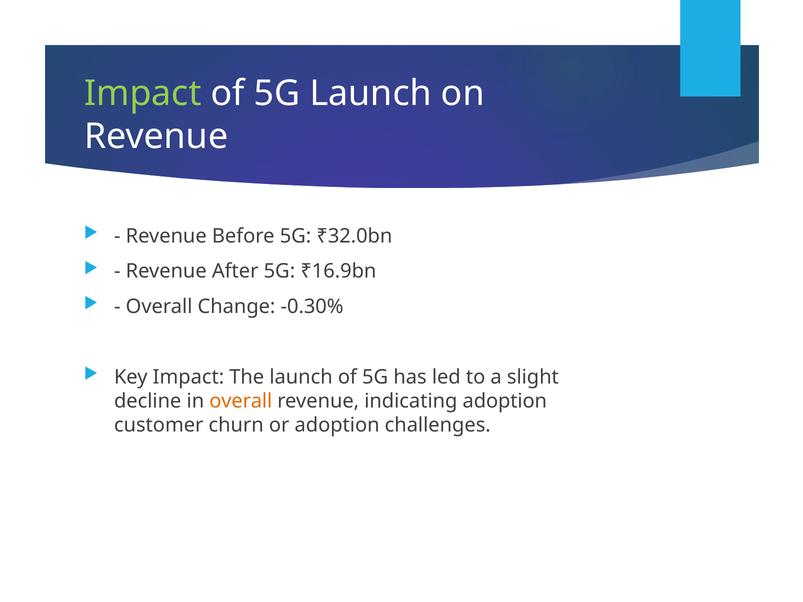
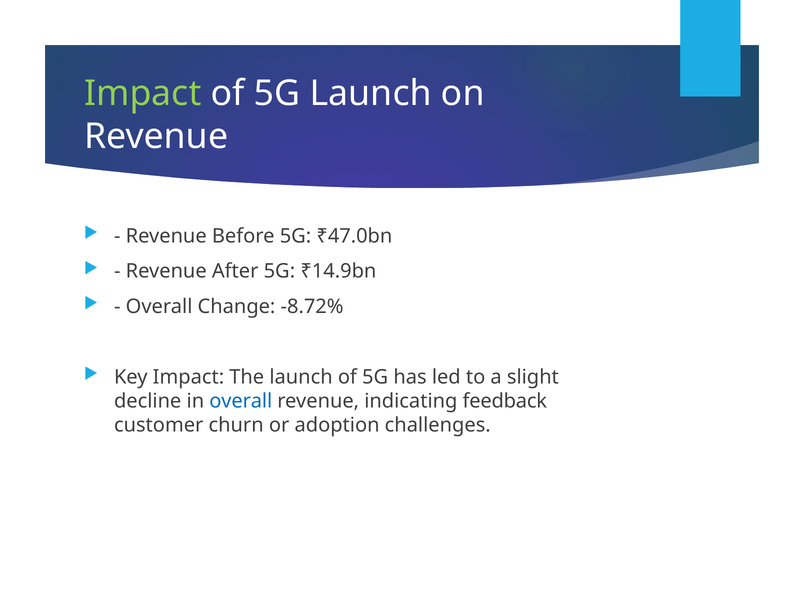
₹32.0bn: ₹32.0bn -> ₹47.0bn
₹16.9bn: ₹16.9bn -> ₹14.9bn
-0.30%: -0.30% -> -8.72%
overall at (241, 401) colour: orange -> blue
indicating adoption: adoption -> feedback
